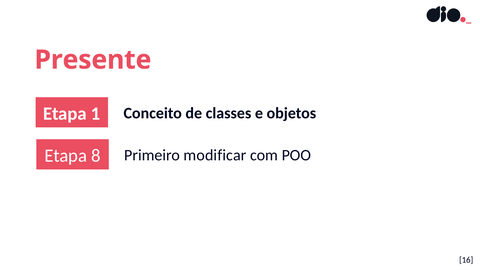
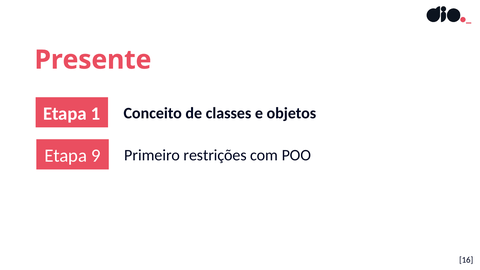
8: 8 -> 9
modificar: modificar -> restrições
